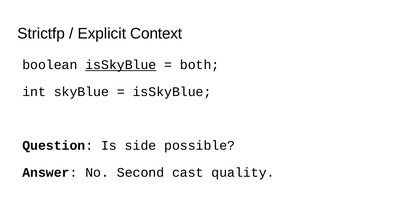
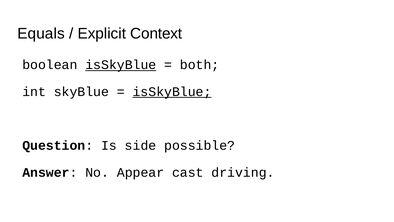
Strictfp: Strictfp -> Equals
isSkyBlue at (172, 92) underline: none -> present
Second: Second -> Appear
quality: quality -> driving
